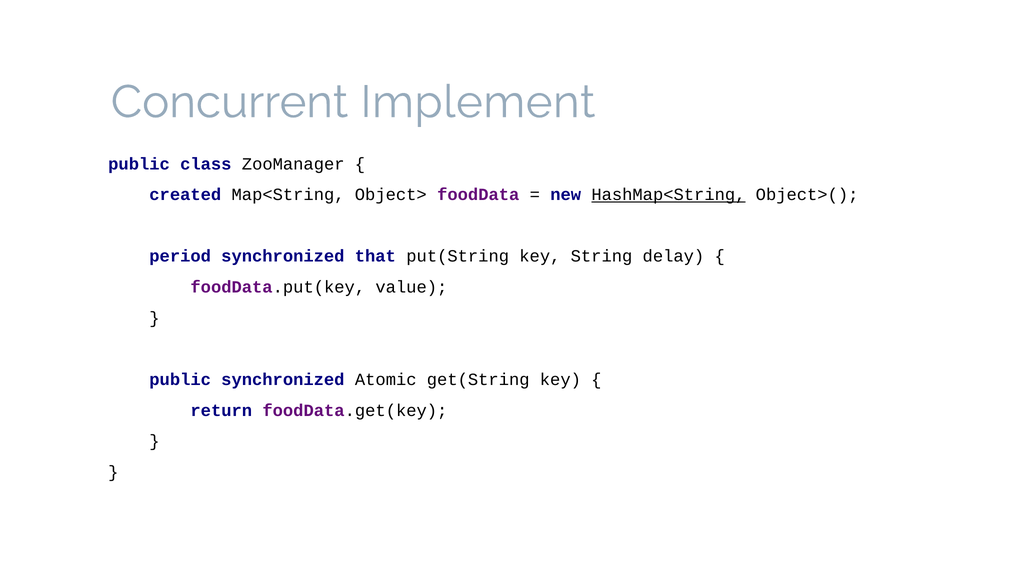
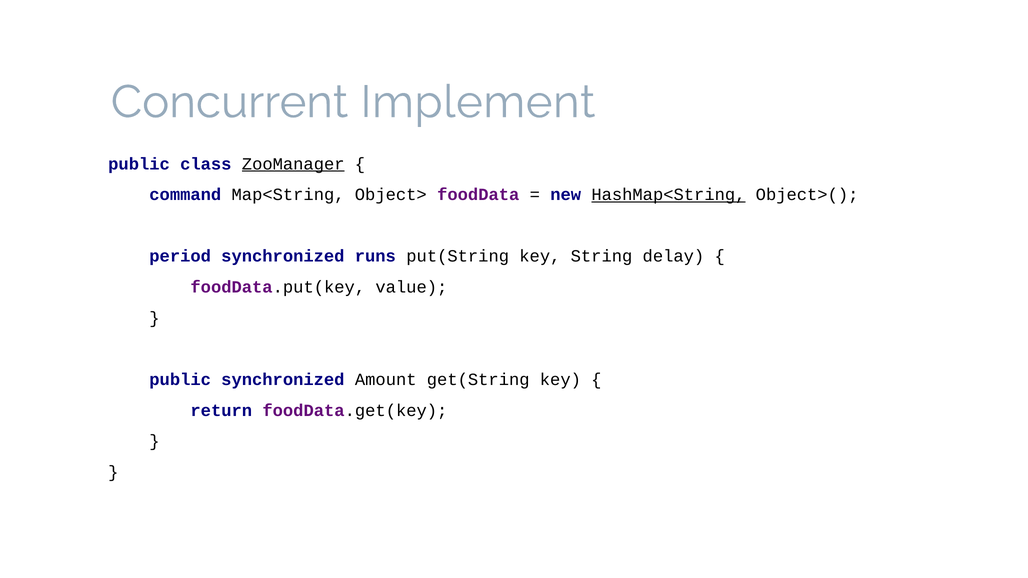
ZooManager underline: none -> present
created: created -> command
that: that -> runs
Atomic: Atomic -> Amount
